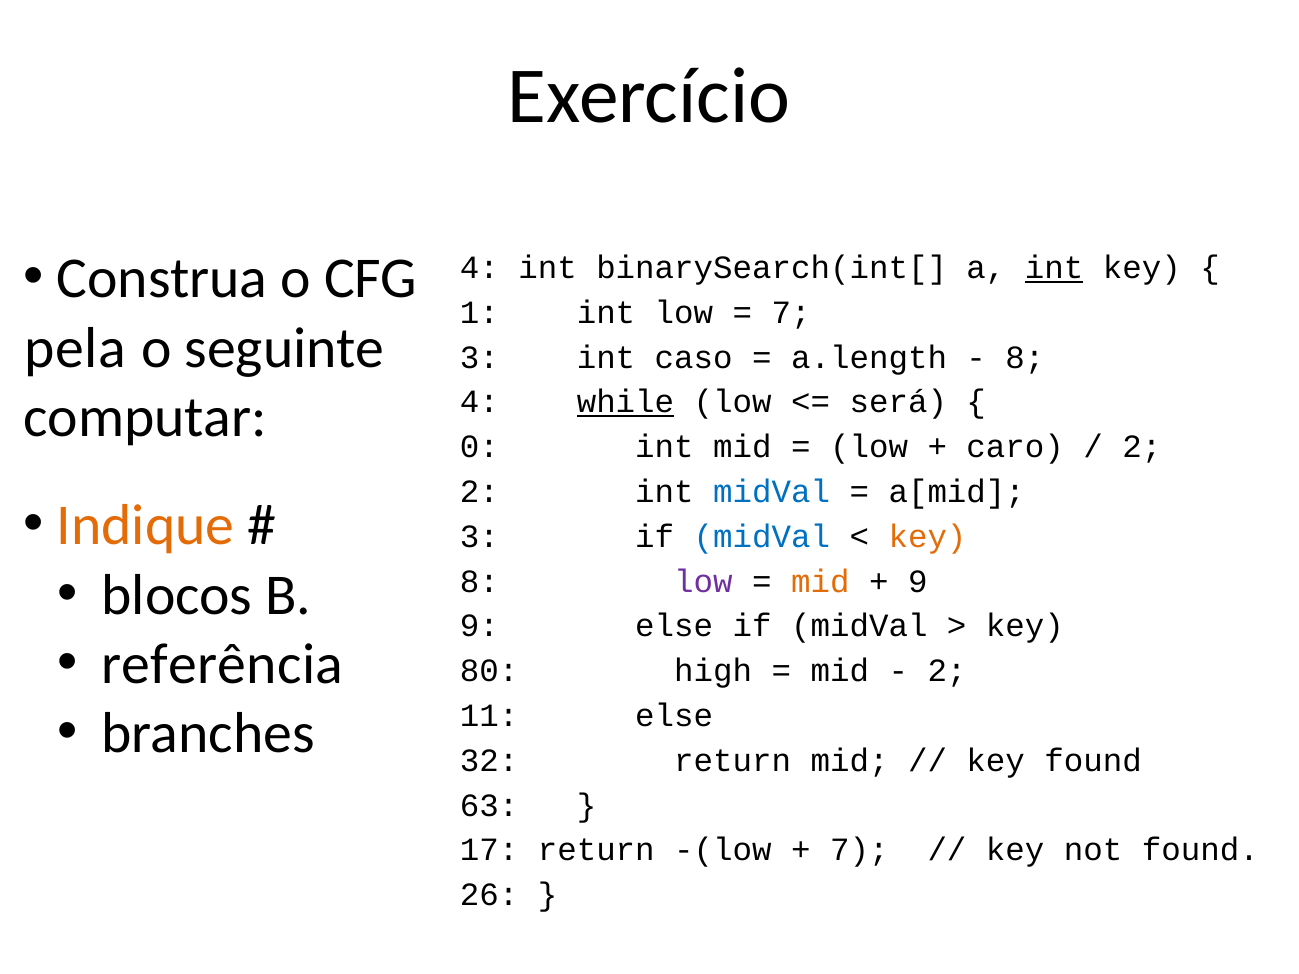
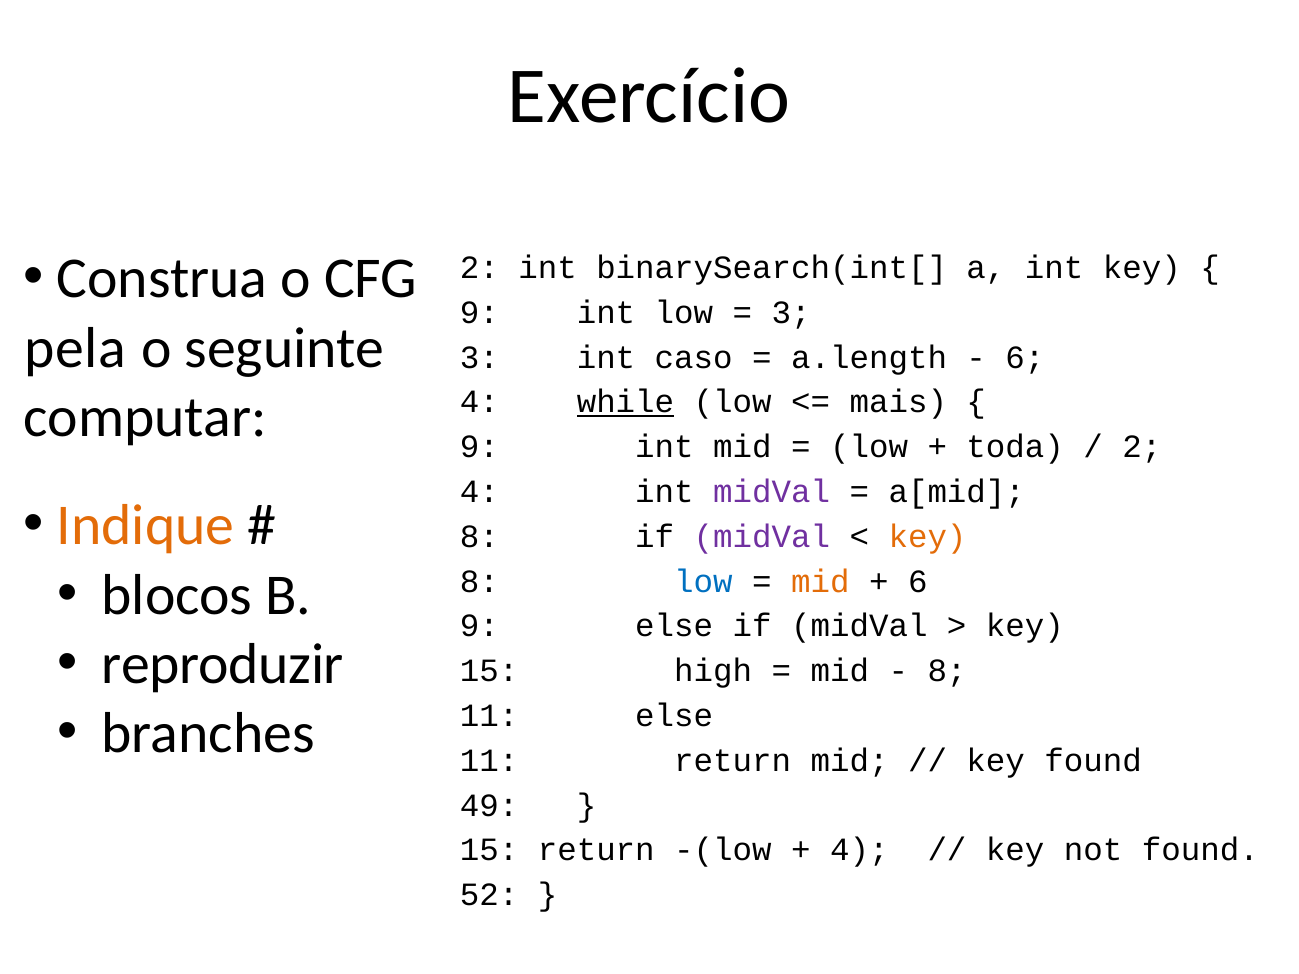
4 at (479, 268): 4 -> 2
int at (1054, 268) underline: present -> none
1 at (479, 313): 1 -> 9
7 at (791, 313): 7 -> 3
8 at (1025, 358): 8 -> 6
será: será -> mais
0 at (479, 447): 0 -> 9
caro: caro -> toda
2 at (479, 492): 2 -> 4
midVal at (772, 492) colour: blue -> purple
3 at (479, 537): 3 -> 8
midVal at (762, 537) colour: blue -> purple
low at (703, 582) colour: purple -> blue
9 at (918, 582): 9 -> 6
referência: referência -> reproduzir
80 at (489, 671): 80 -> 15
2 at (947, 671): 2 -> 8
32 at (489, 761): 32 -> 11
63: 63 -> 49
17 at (489, 850): 17 -> 15
7 at (859, 850): 7 -> 4
26: 26 -> 52
